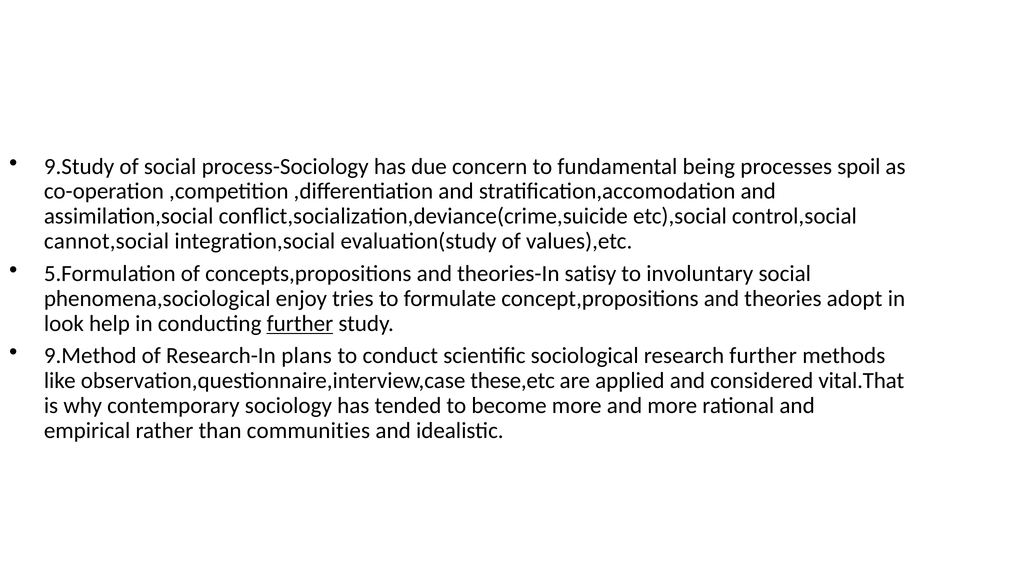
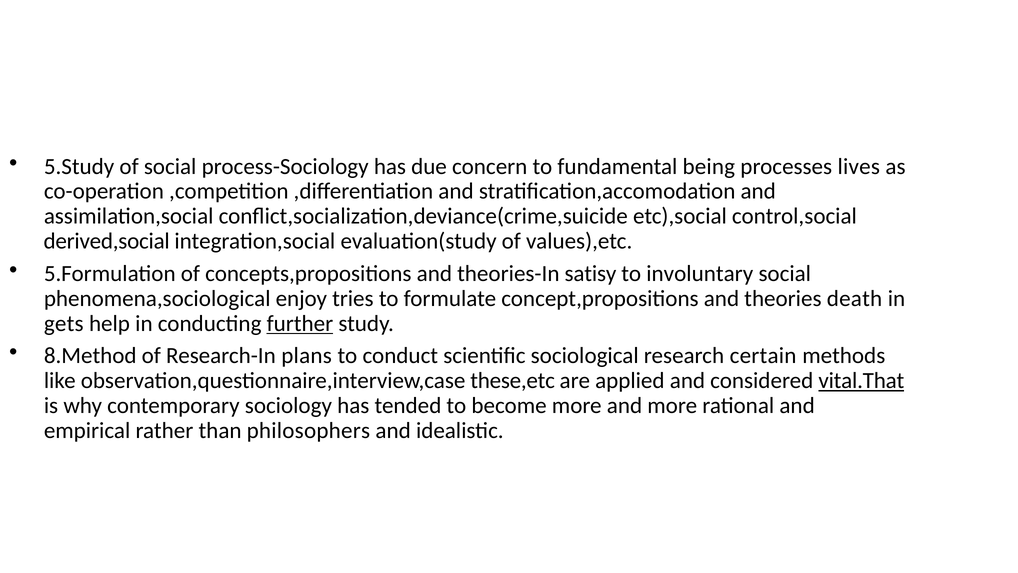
9.Study: 9.Study -> 5.Study
spoil: spoil -> lives
cannot,social: cannot,social -> derived,social
adopt: adopt -> death
look: look -> gets
9.Method: 9.Method -> 8.Method
research further: further -> certain
vital.That underline: none -> present
communities: communities -> philosophers
